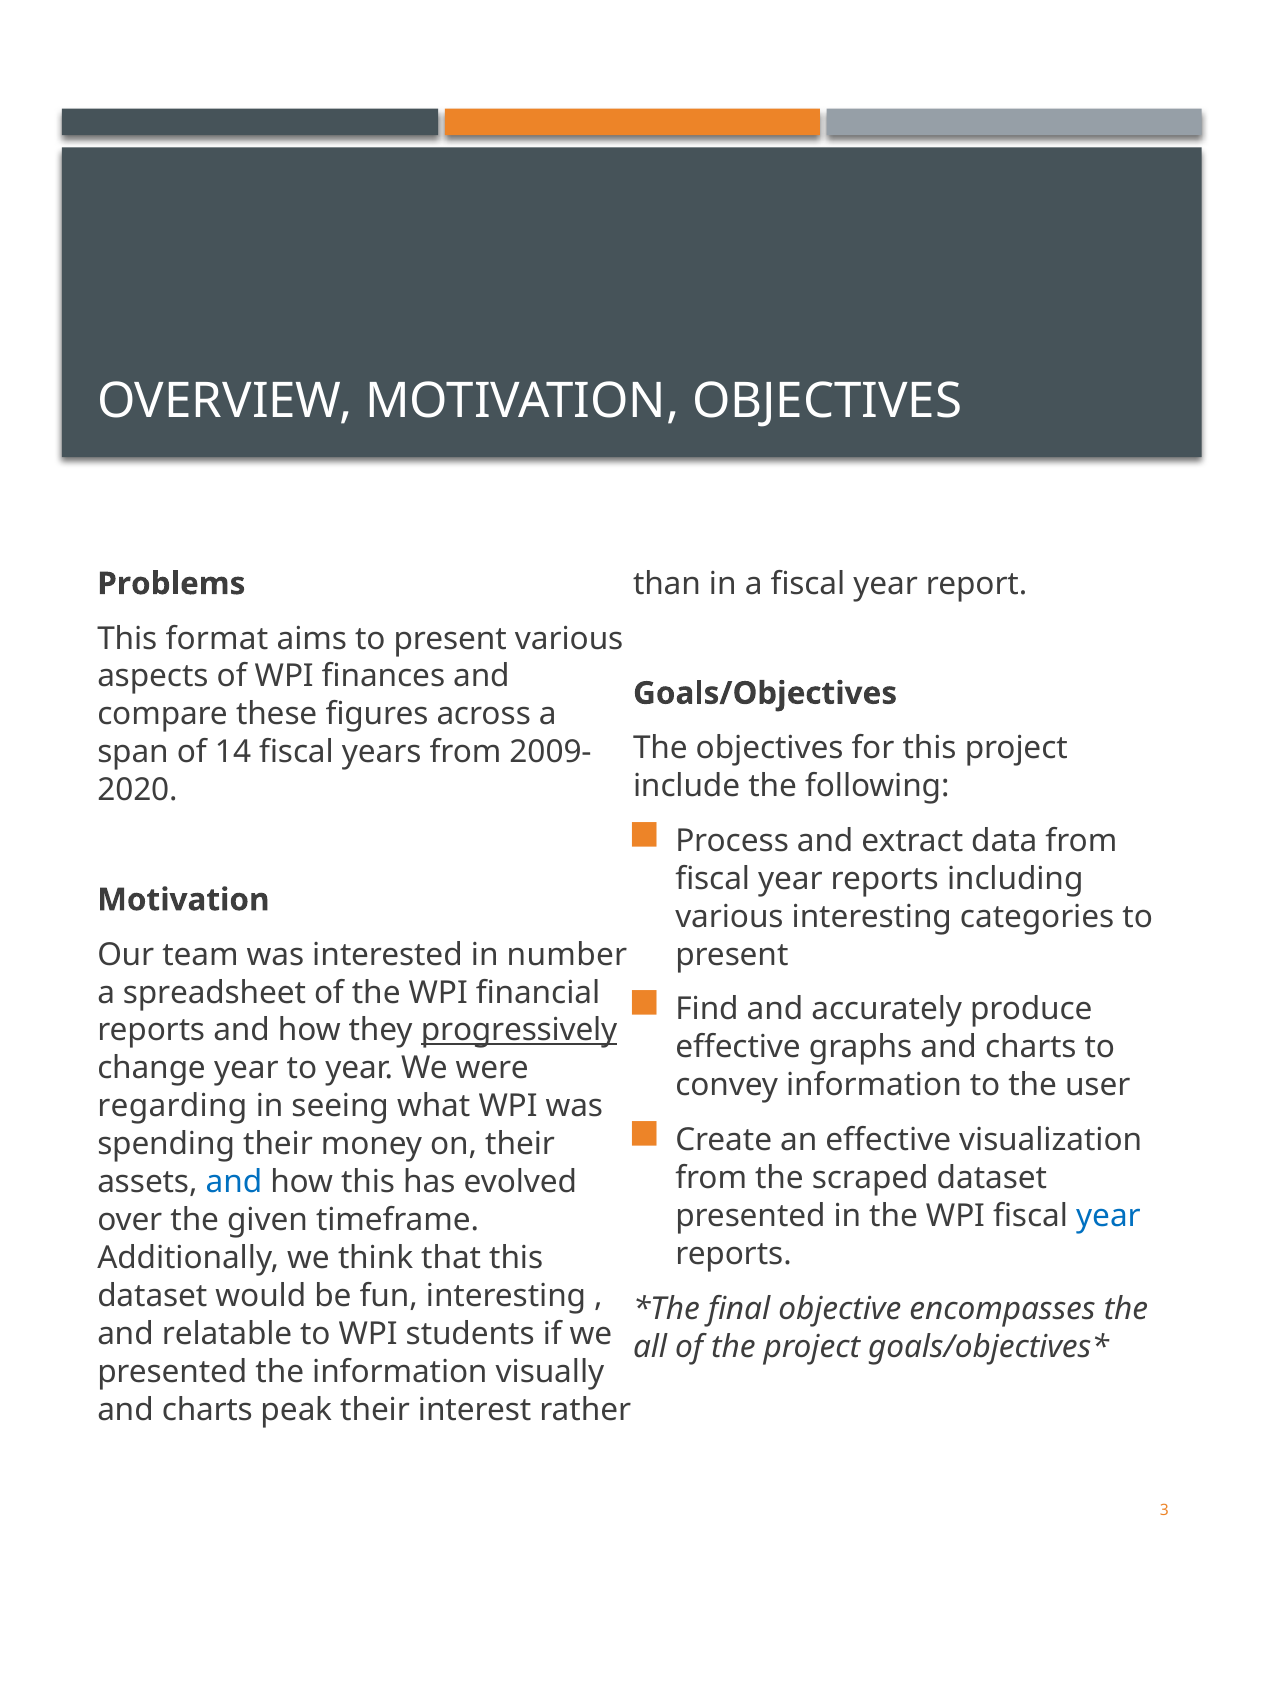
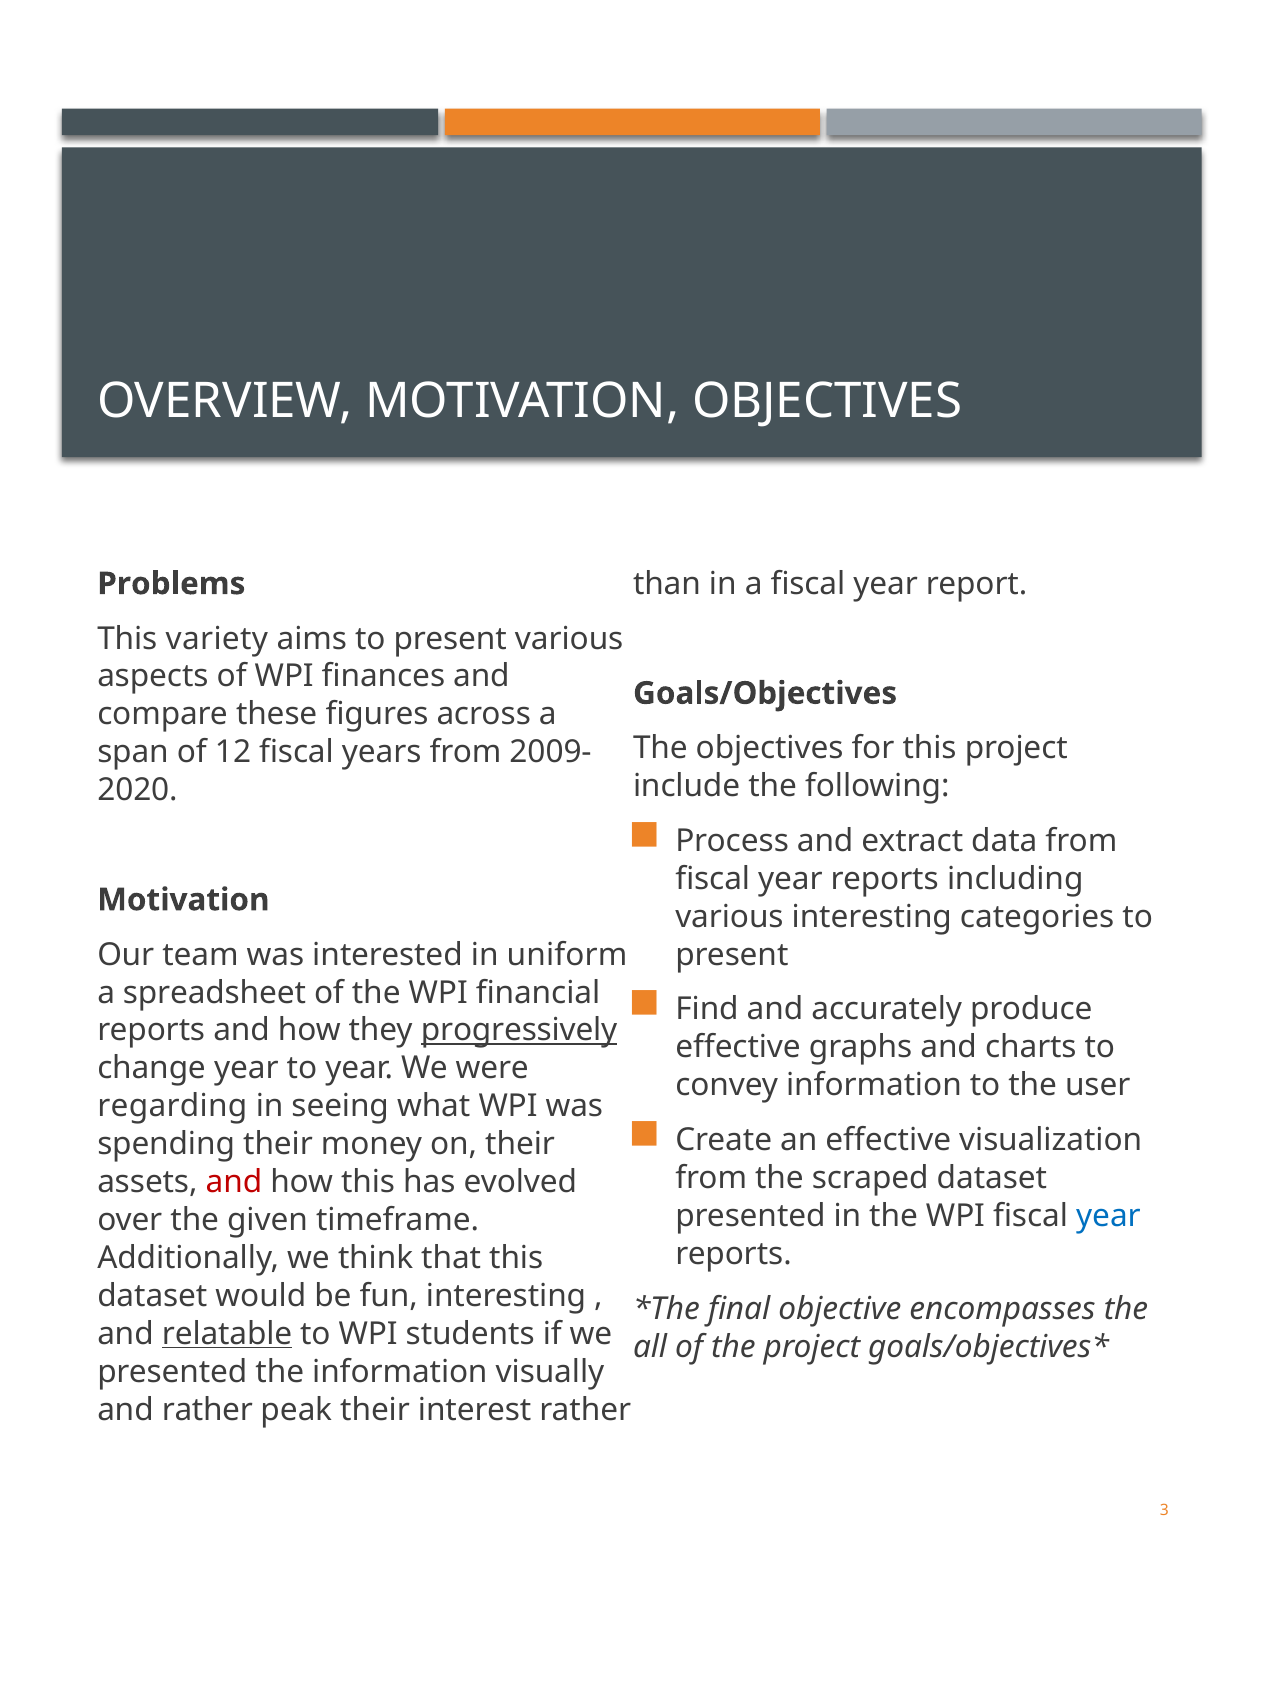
format: format -> variety
14: 14 -> 12
number: number -> uniform
and at (234, 1182) colour: blue -> red
relatable underline: none -> present
charts at (207, 1409): charts -> rather
